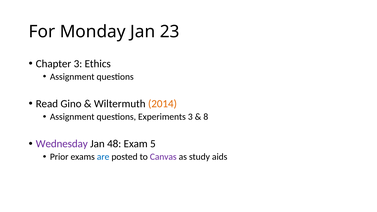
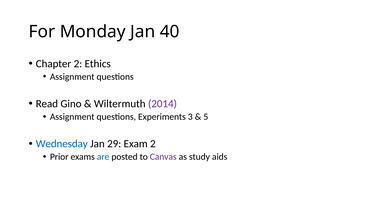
23: 23 -> 40
Chapter 3: 3 -> 2
2014 colour: orange -> purple
8: 8 -> 5
Wednesday colour: purple -> blue
48: 48 -> 29
Exam 5: 5 -> 2
